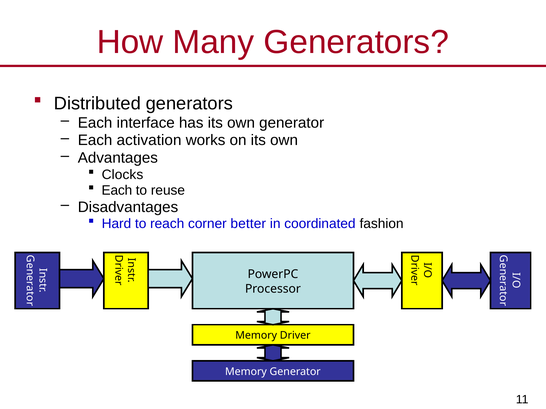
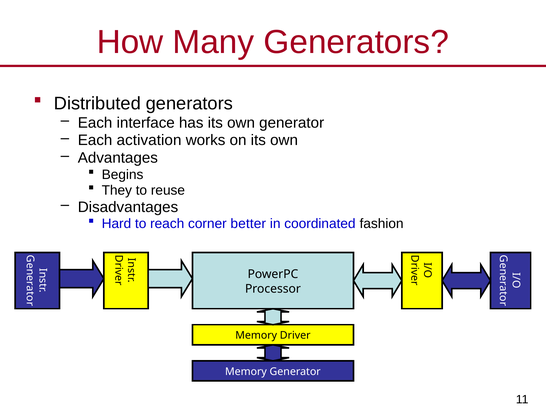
Clocks: Clocks -> Begins
Each at (117, 191): Each -> They
